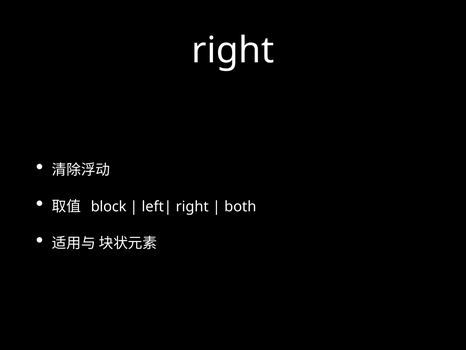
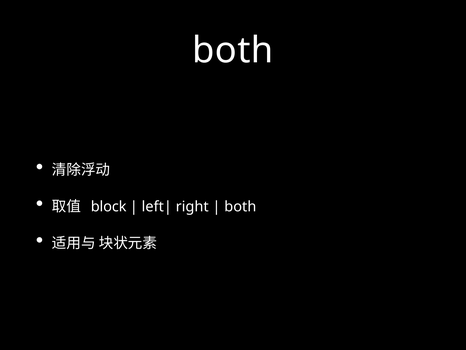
right at (233, 50): right -> both
